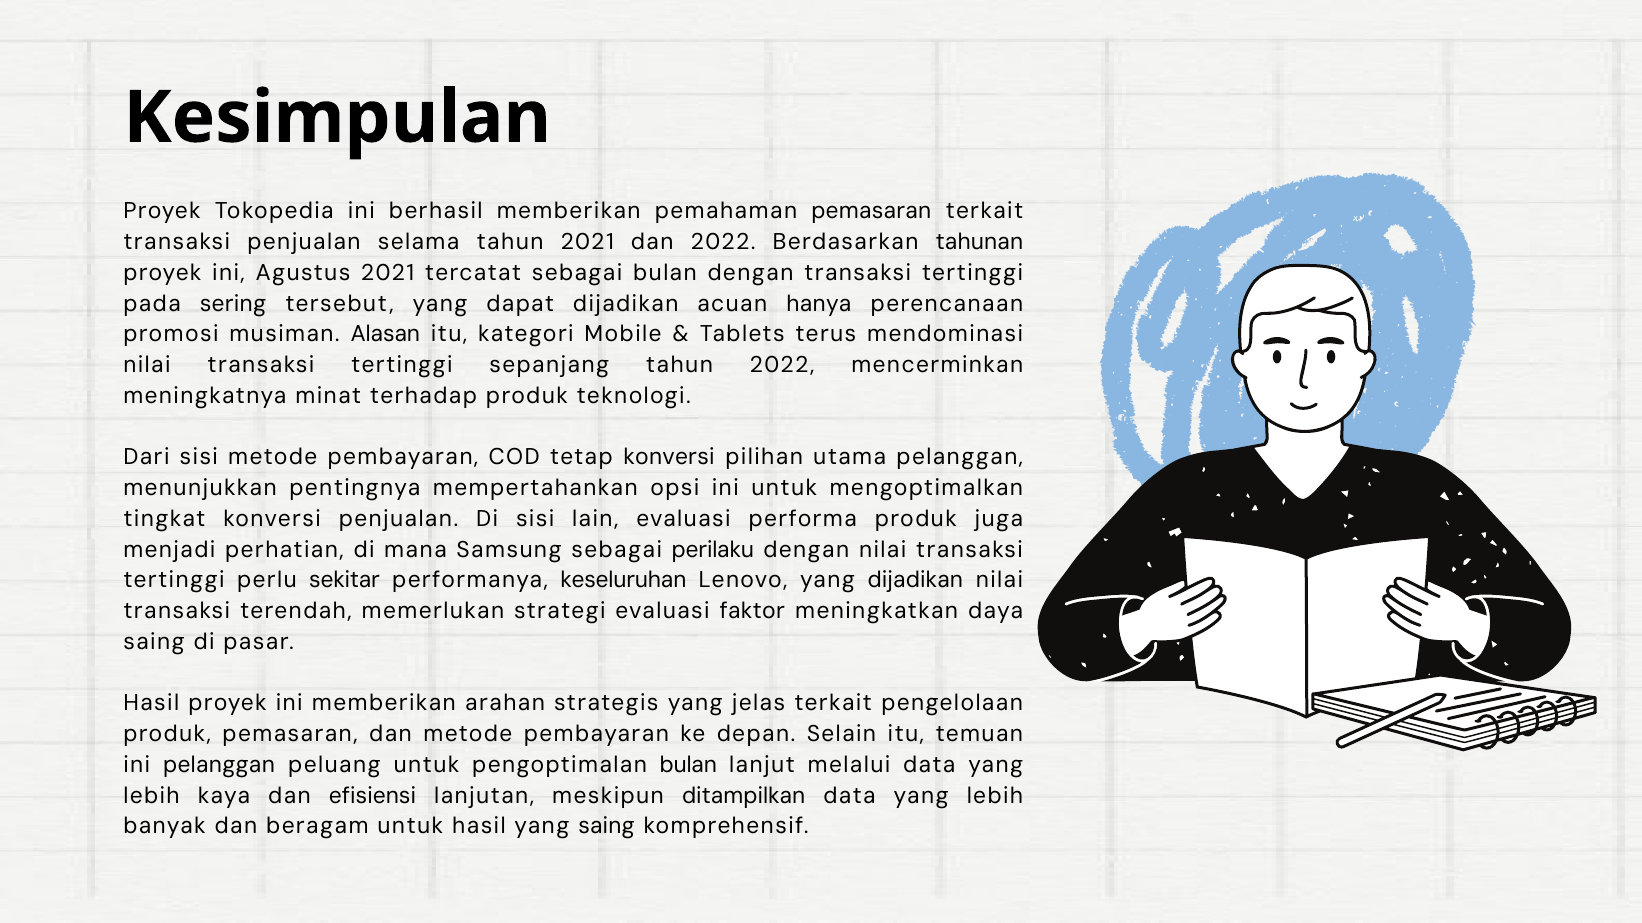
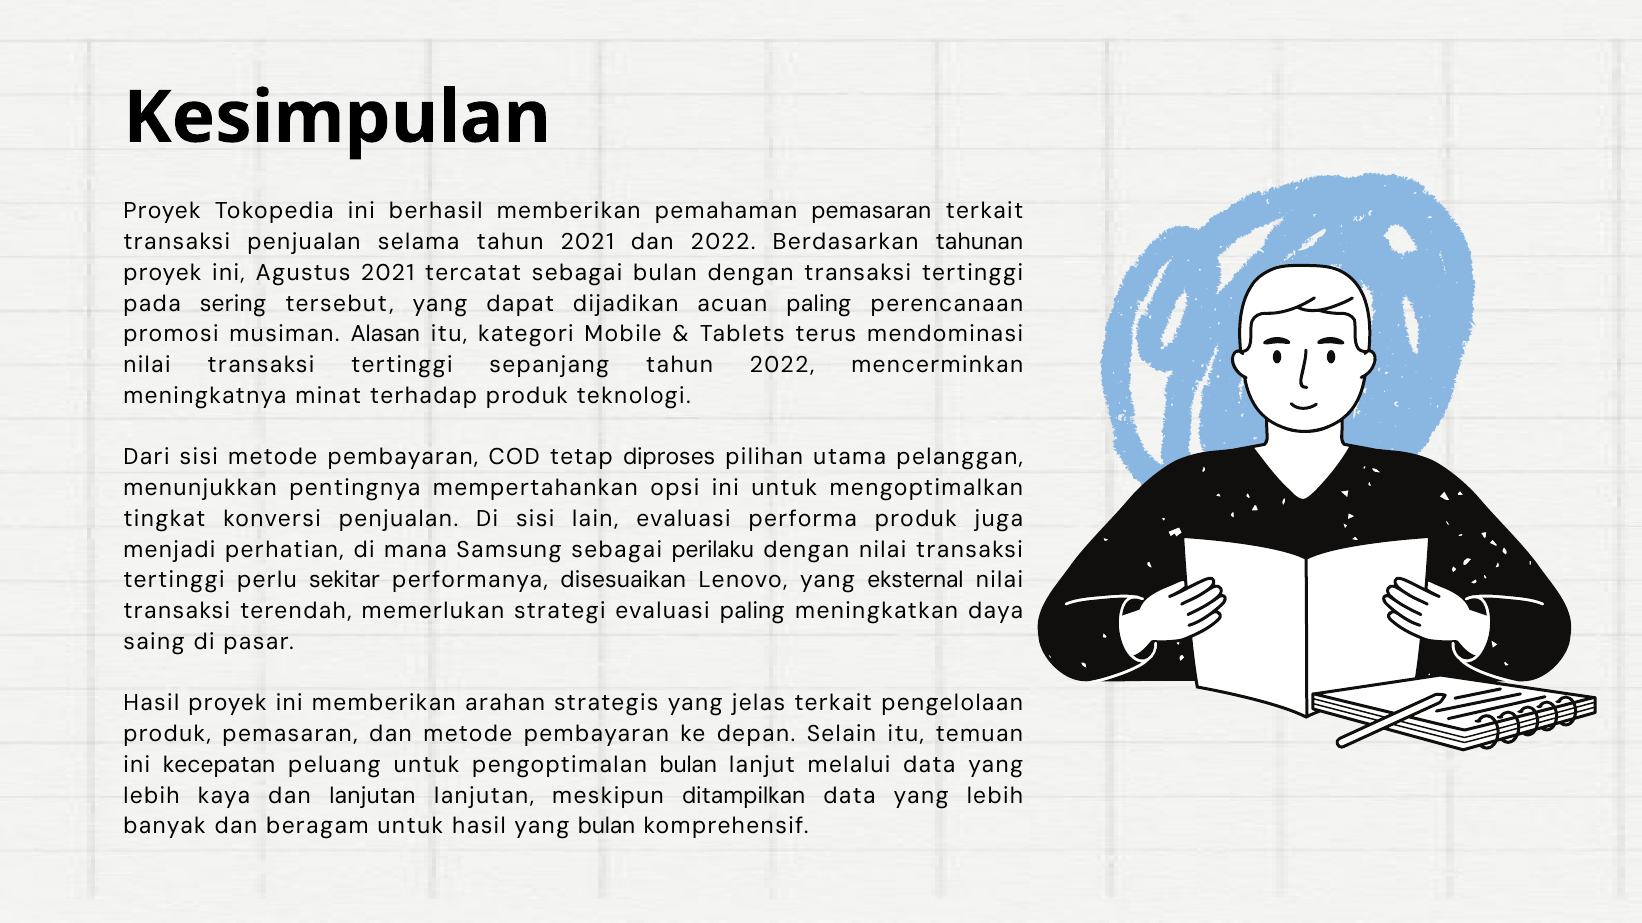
acuan hanya: hanya -> paling
tetap konversi: konversi -> diproses
keseluruhan: keseluruhan -> disesuaikan
yang dijadikan: dijadikan -> eksternal
evaluasi faktor: faktor -> paling
ini pelanggan: pelanggan -> kecepatan
dan efisiensi: efisiensi -> lanjutan
yang saing: saing -> bulan
